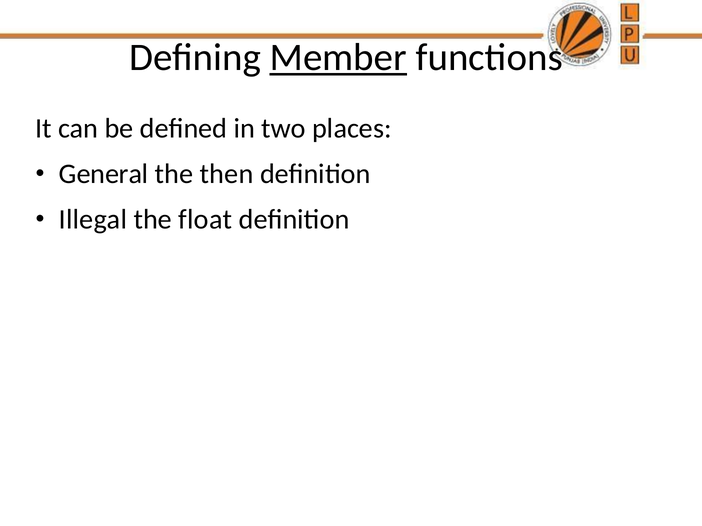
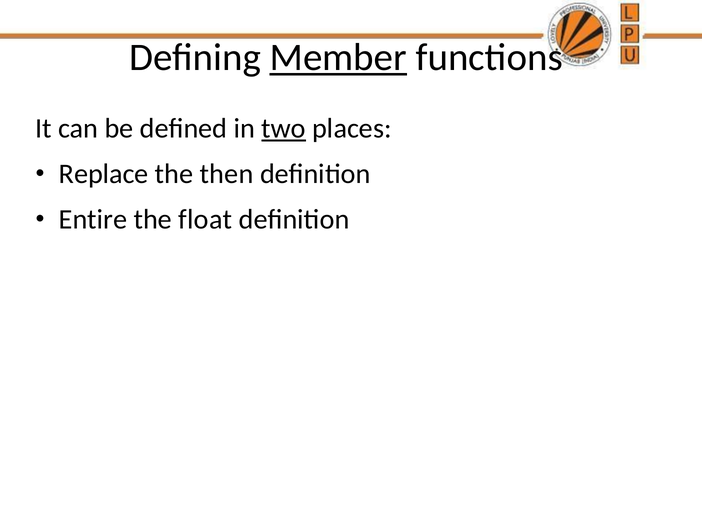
two underline: none -> present
General: General -> Replace
Illegal: Illegal -> Entire
